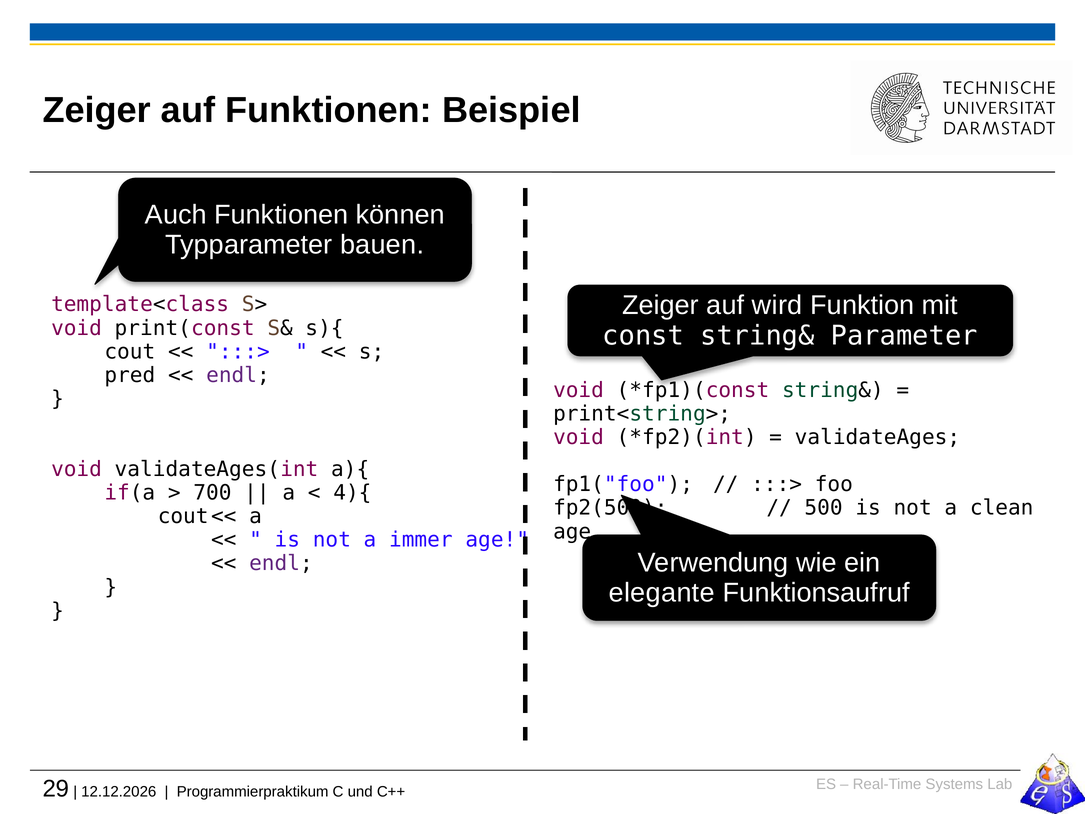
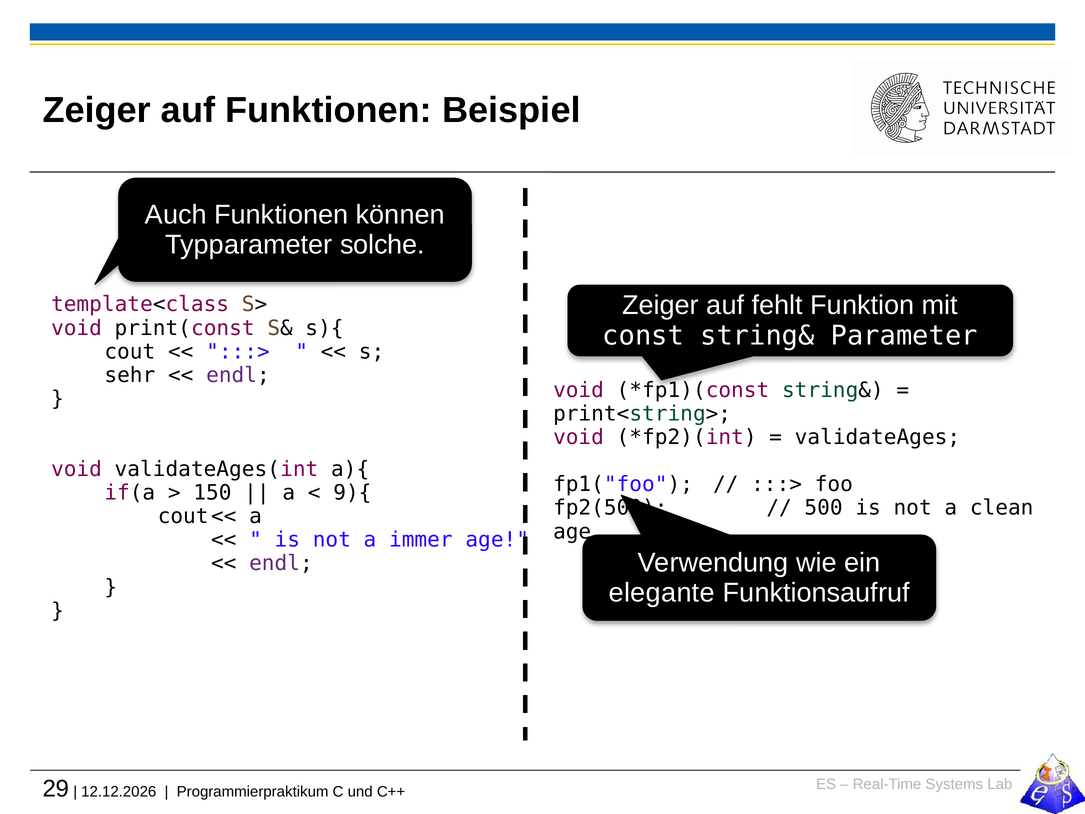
bauen: bauen -> solche
wird: wird -> fehlt
pred: pred -> sehr
700: 700 -> 150
4){: 4){ -> 9){
